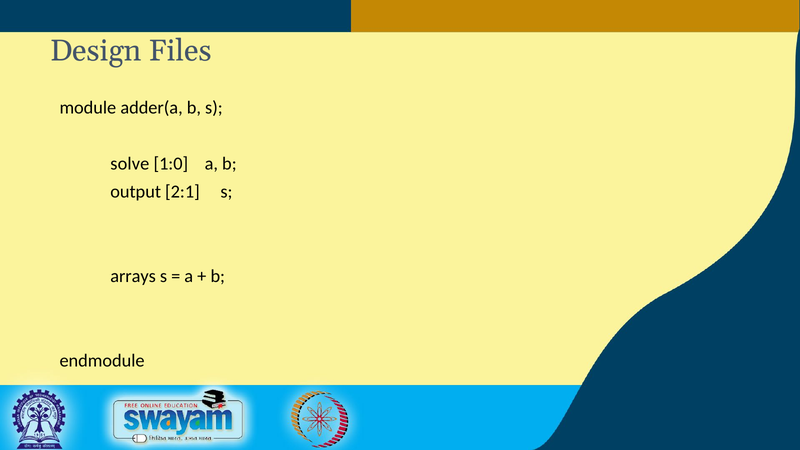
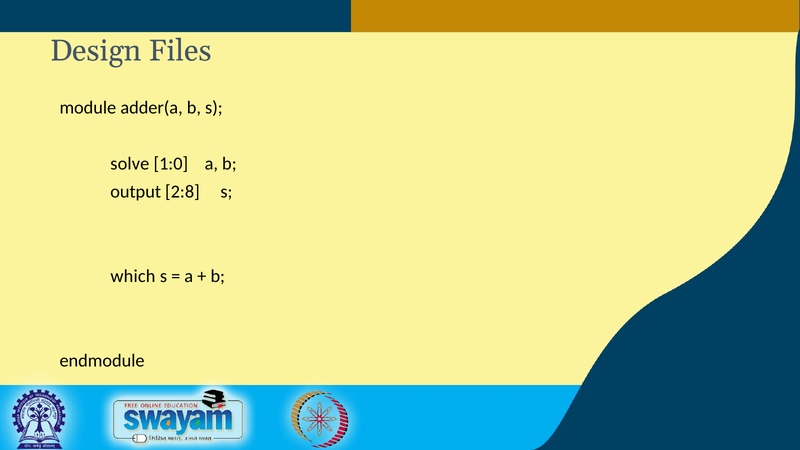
2:1: 2:1 -> 2:8
arrays: arrays -> which
